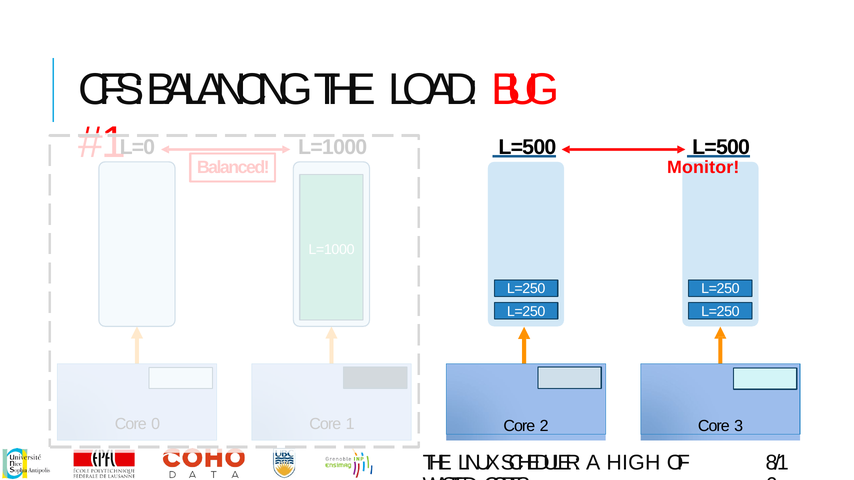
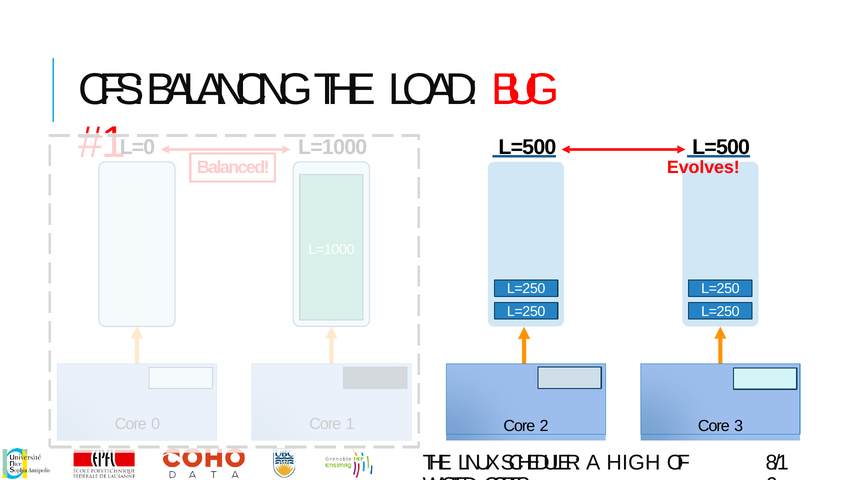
Monitor: Monitor -> Evolves
